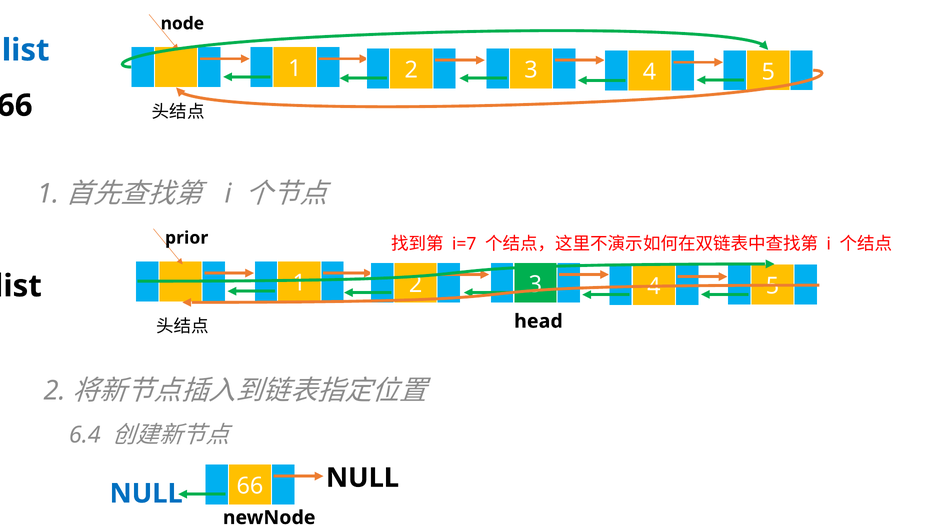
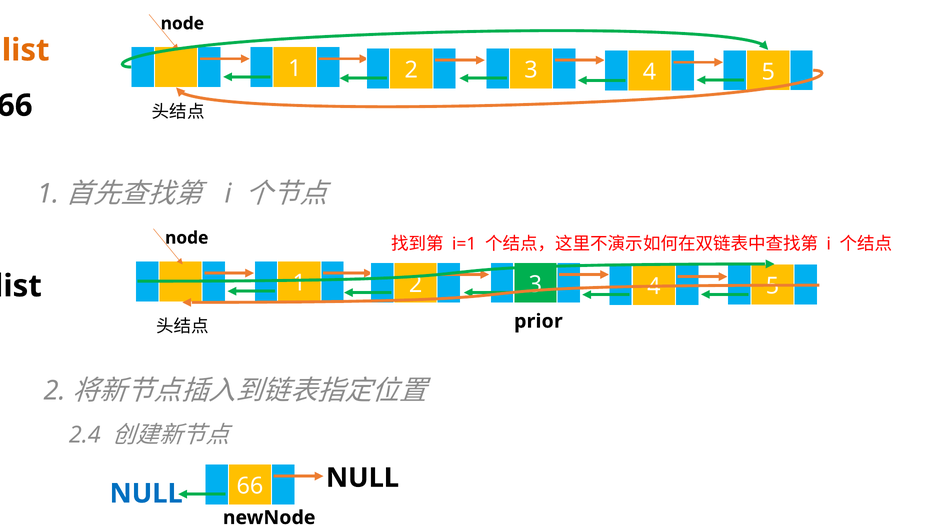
list at (26, 50) colour: blue -> orange
prior at (187, 238): prior -> node
i=7: i=7 -> i=1
head: head -> prior
6.4: 6.4 -> 2.4
